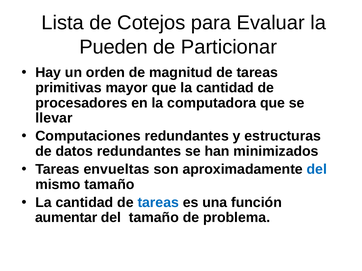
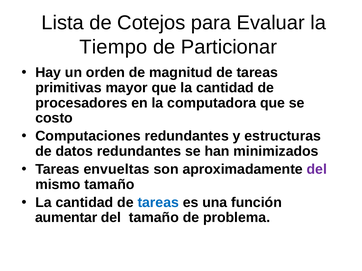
Pueden: Pueden -> Tiempo
llevar: llevar -> costo
del at (317, 170) colour: blue -> purple
